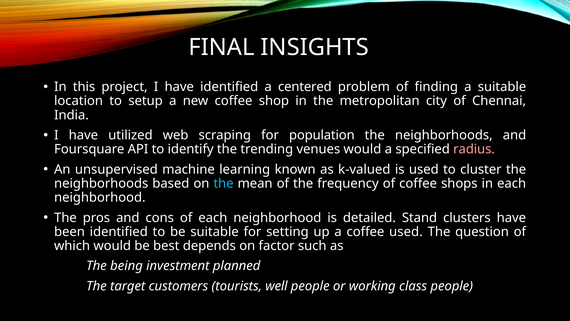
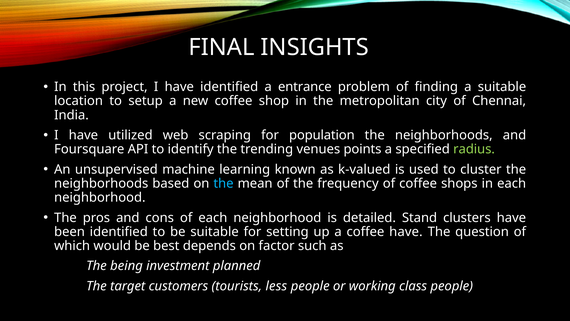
centered: centered -> entrance
venues would: would -> points
radius colour: pink -> light green
coffee used: used -> have
well: well -> less
